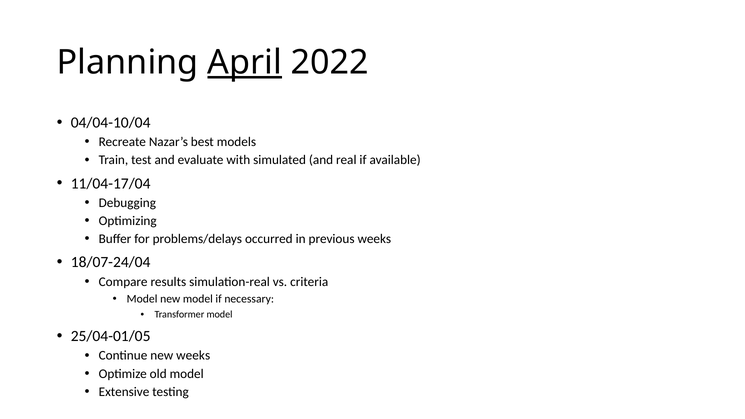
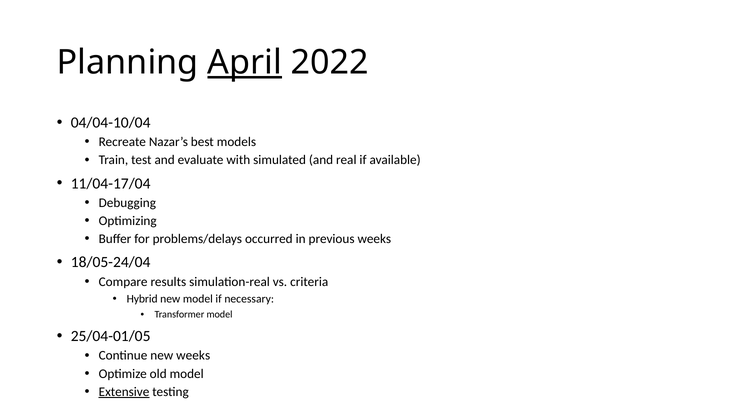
18/07-24/04: 18/07-24/04 -> 18/05-24/04
Model at (142, 299): Model -> Hybrid
Extensive underline: none -> present
